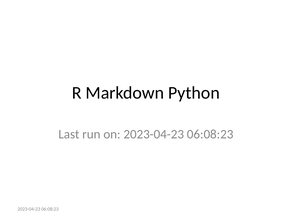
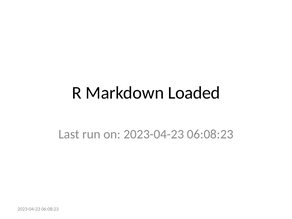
Python: Python -> Loaded
